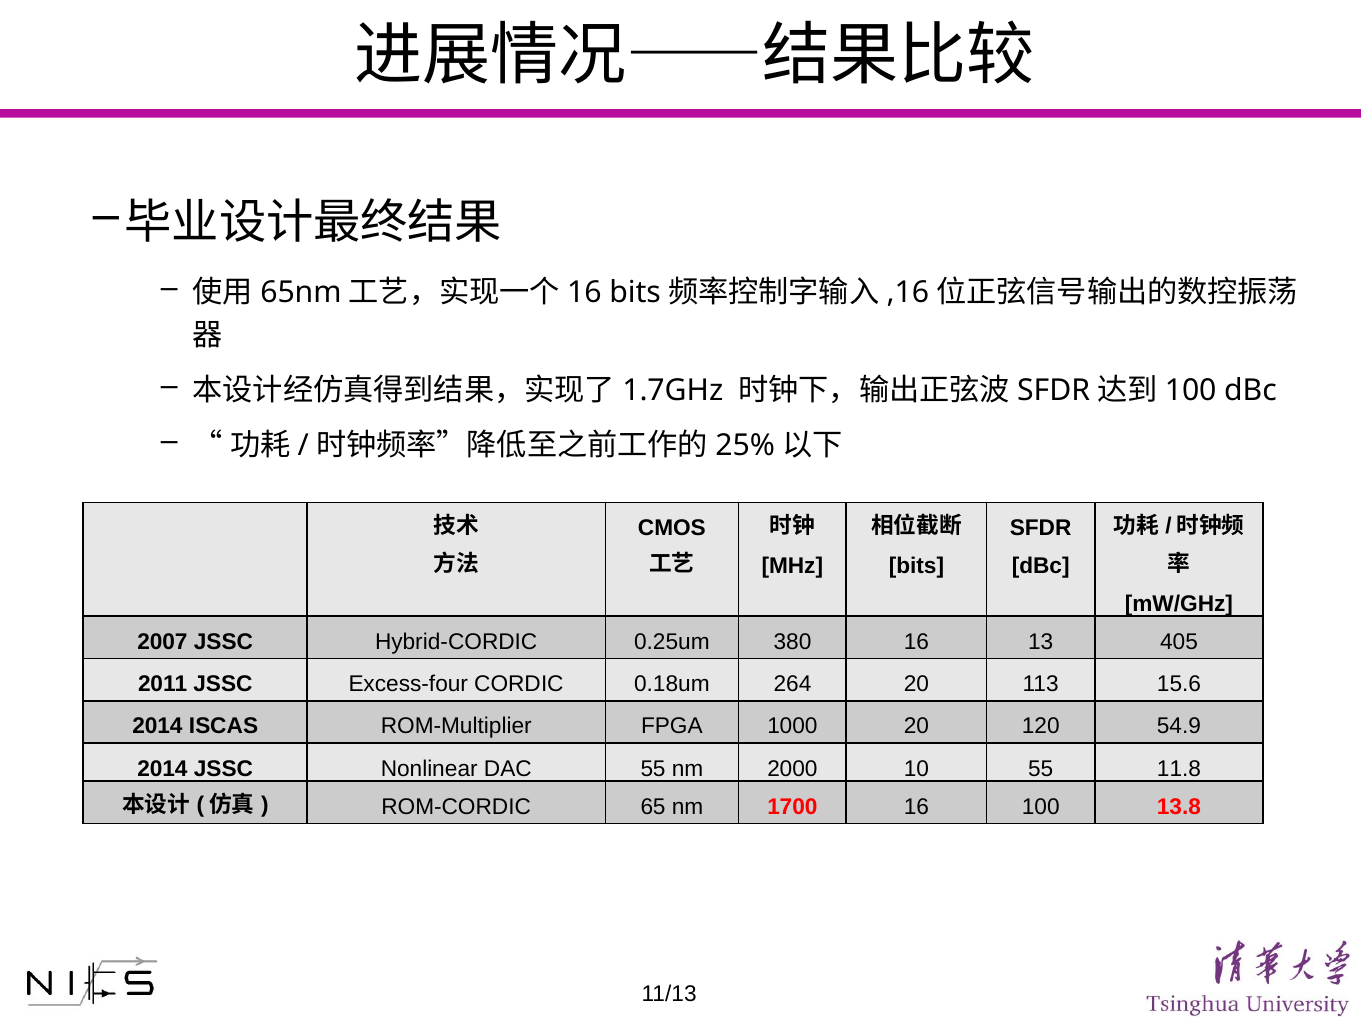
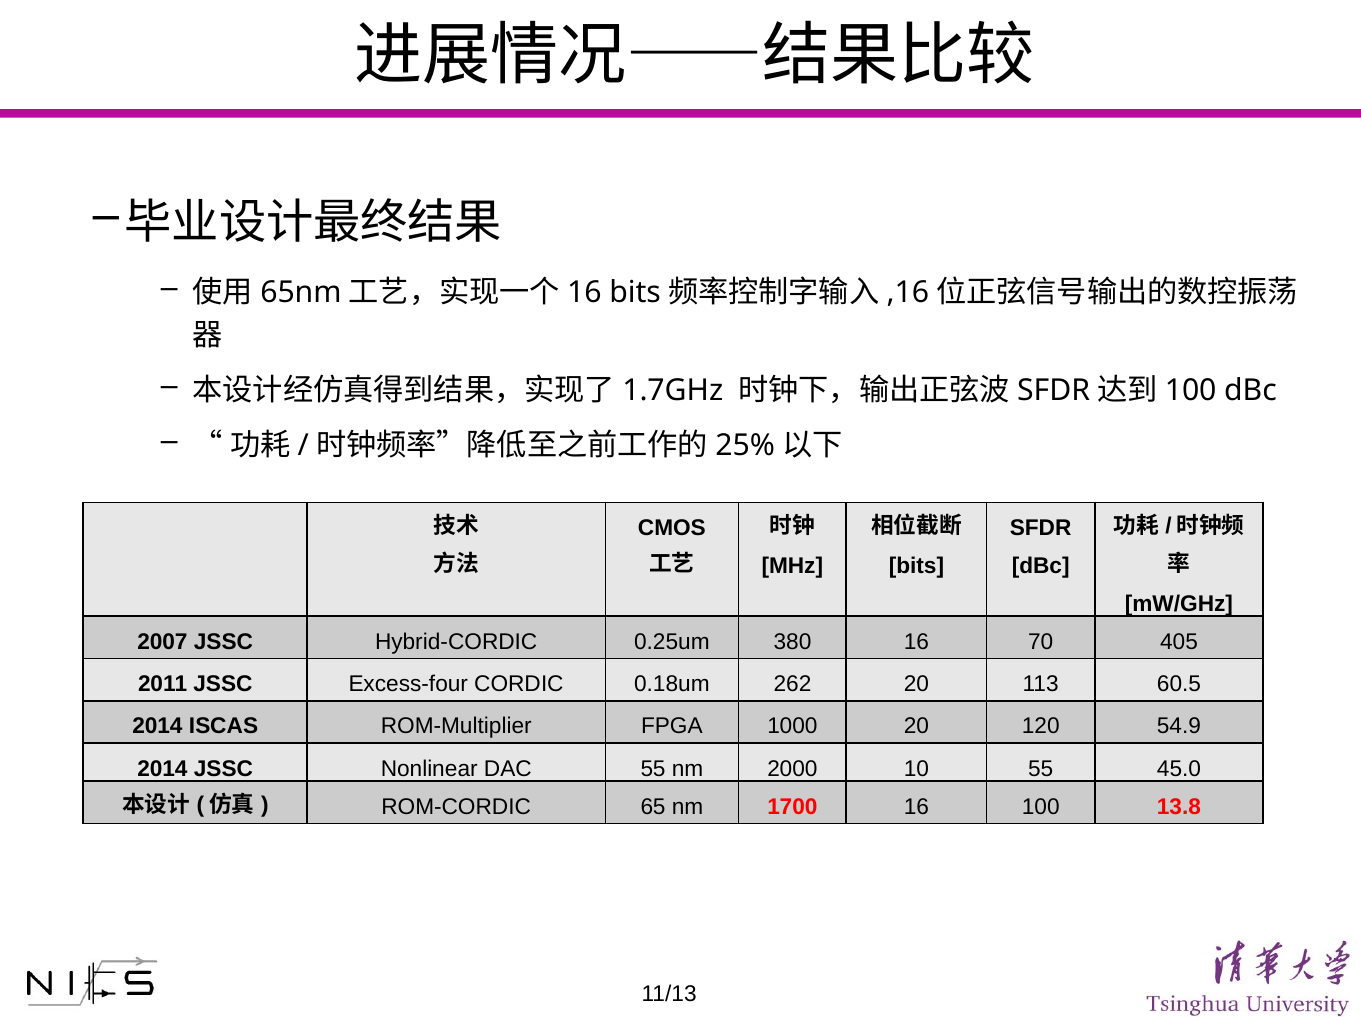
13: 13 -> 70
264: 264 -> 262
15.6: 15.6 -> 60.5
11.8: 11.8 -> 45.0
